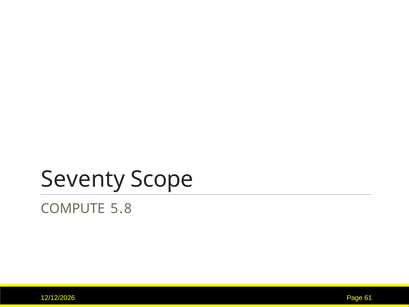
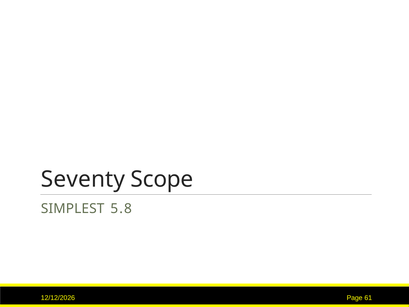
COMPUTE: COMPUTE -> SIMPLEST
